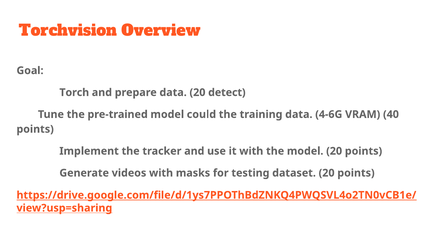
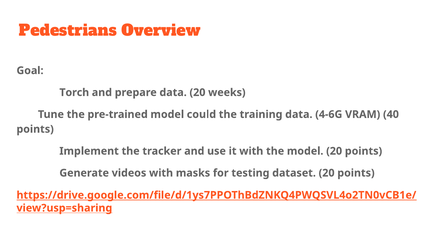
Torchvision: Torchvision -> Pedestrians
detect: detect -> weeks
